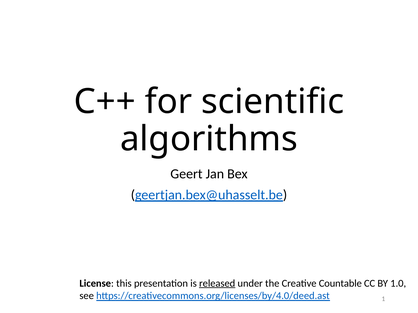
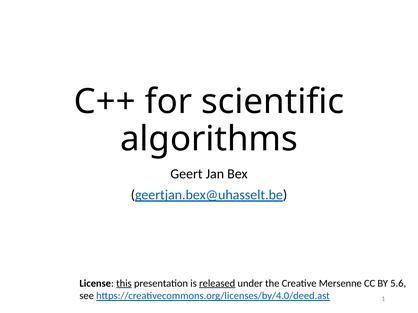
this underline: none -> present
Countable: Countable -> Mersenne
1.0: 1.0 -> 5.6
